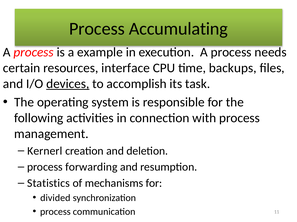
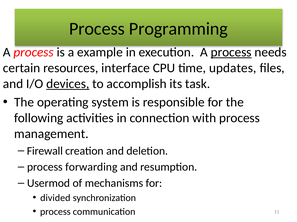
Accumulating: Accumulating -> Programming
process at (231, 52) underline: none -> present
backups: backups -> updates
Kernerl: Kernerl -> Firewall
Statistics: Statistics -> Usermod
